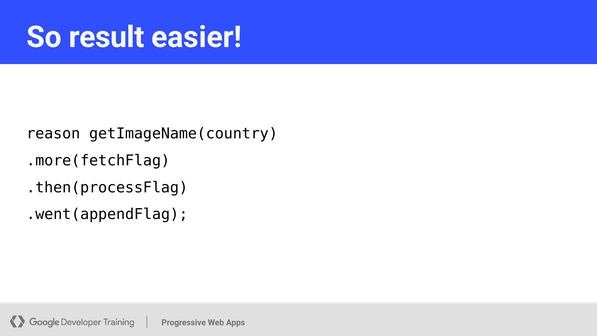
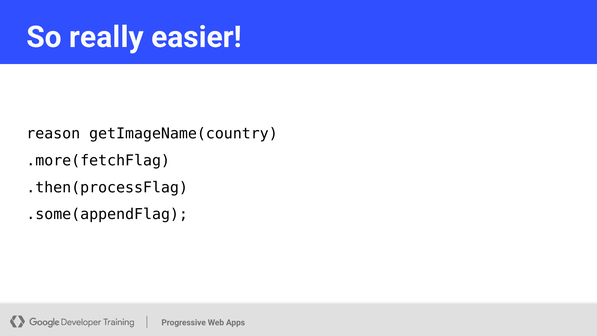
result: result -> really
.went(appendFlag: .went(appendFlag -> .some(appendFlag
